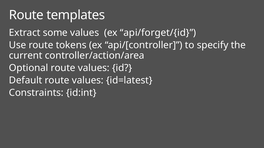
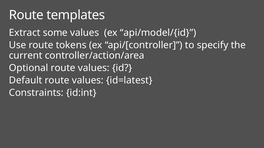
api/forget/{id: api/forget/{id -> api/model/{id
